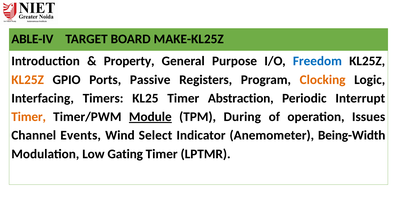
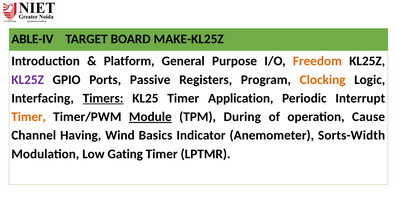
Property: Property -> Platform
Freedom colour: blue -> orange
KL25Z at (28, 80) colour: orange -> purple
Timers underline: none -> present
Abstraction: Abstraction -> Application
Issues: Issues -> Cause
Events: Events -> Having
Select: Select -> Basics
Being-Width: Being-Width -> Sorts-Width
